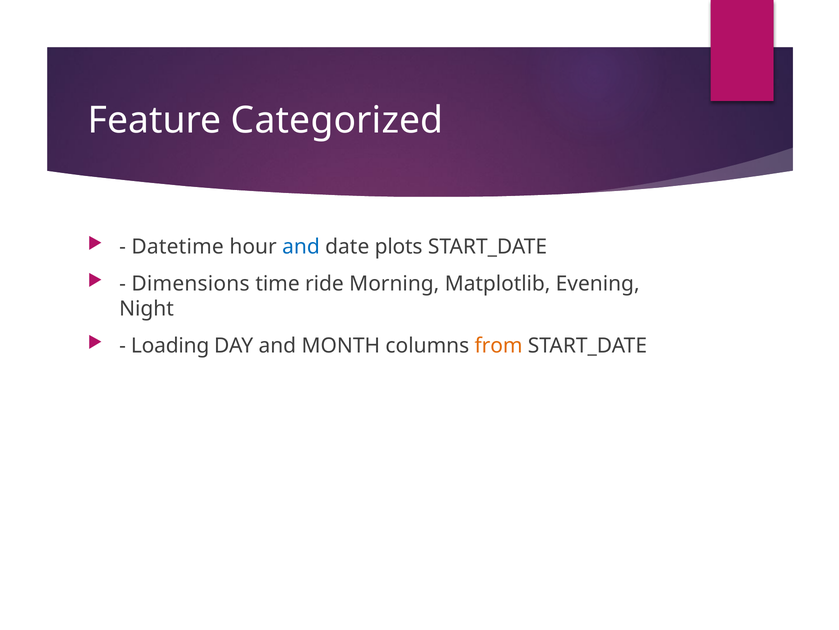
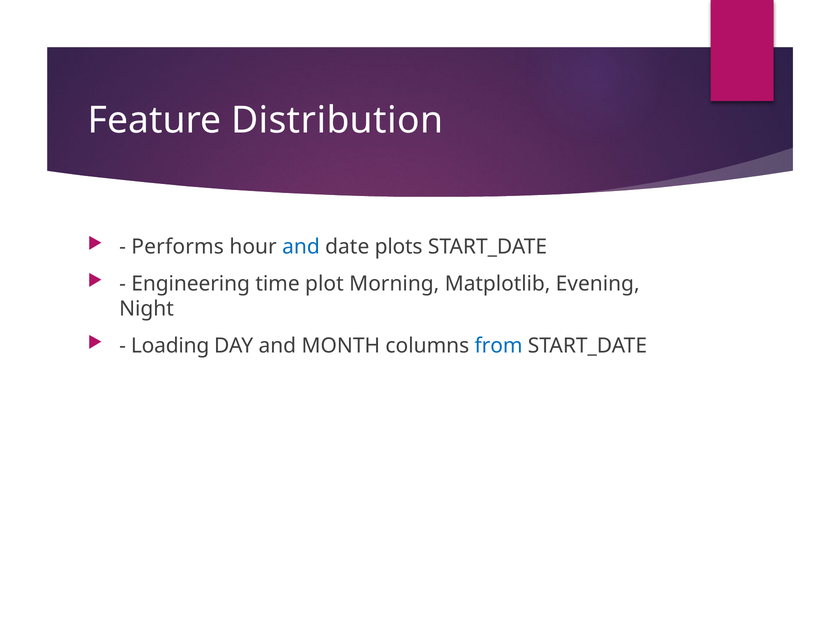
Categorized: Categorized -> Distribution
Datetime: Datetime -> Performs
Dimensions: Dimensions -> Engineering
ride: ride -> plot
from colour: orange -> blue
